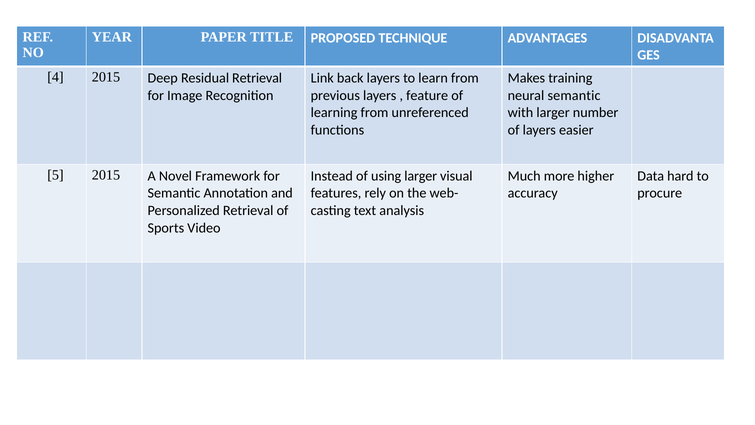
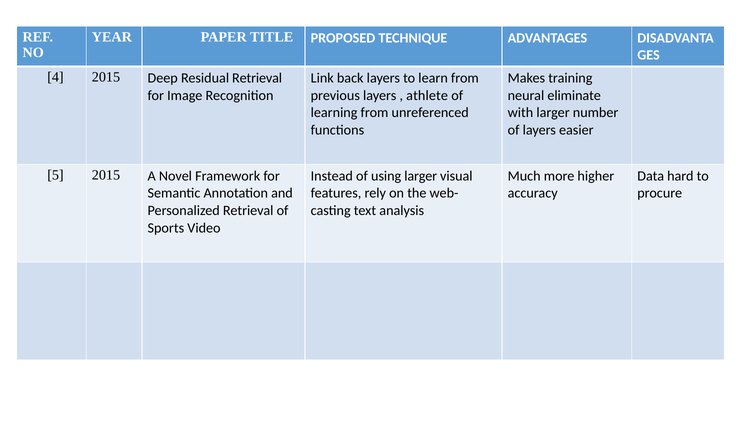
feature: feature -> athlete
neural semantic: semantic -> eliminate
